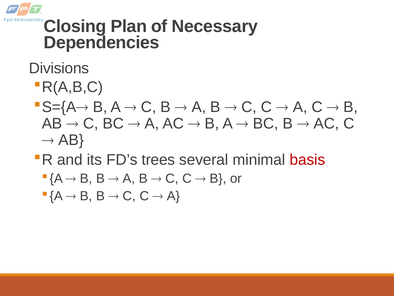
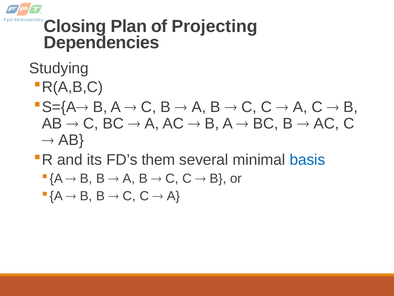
Necessary: Necessary -> Projecting
Divisions: Divisions -> Studying
trees: trees -> them
basis colour: red -> blue
